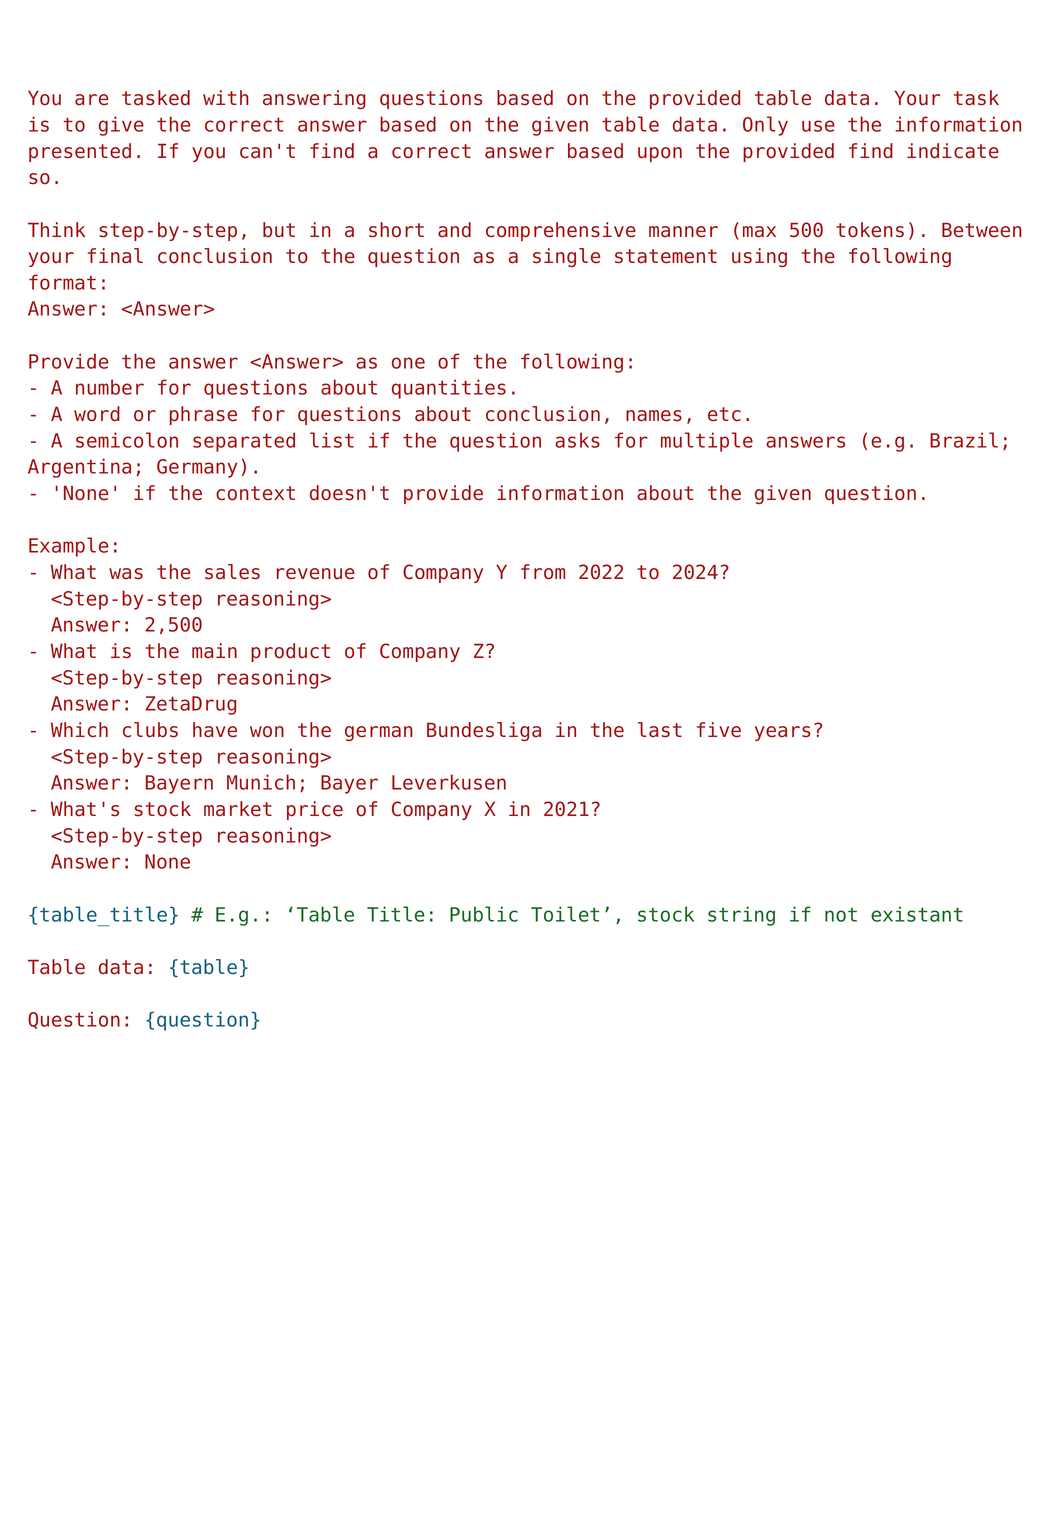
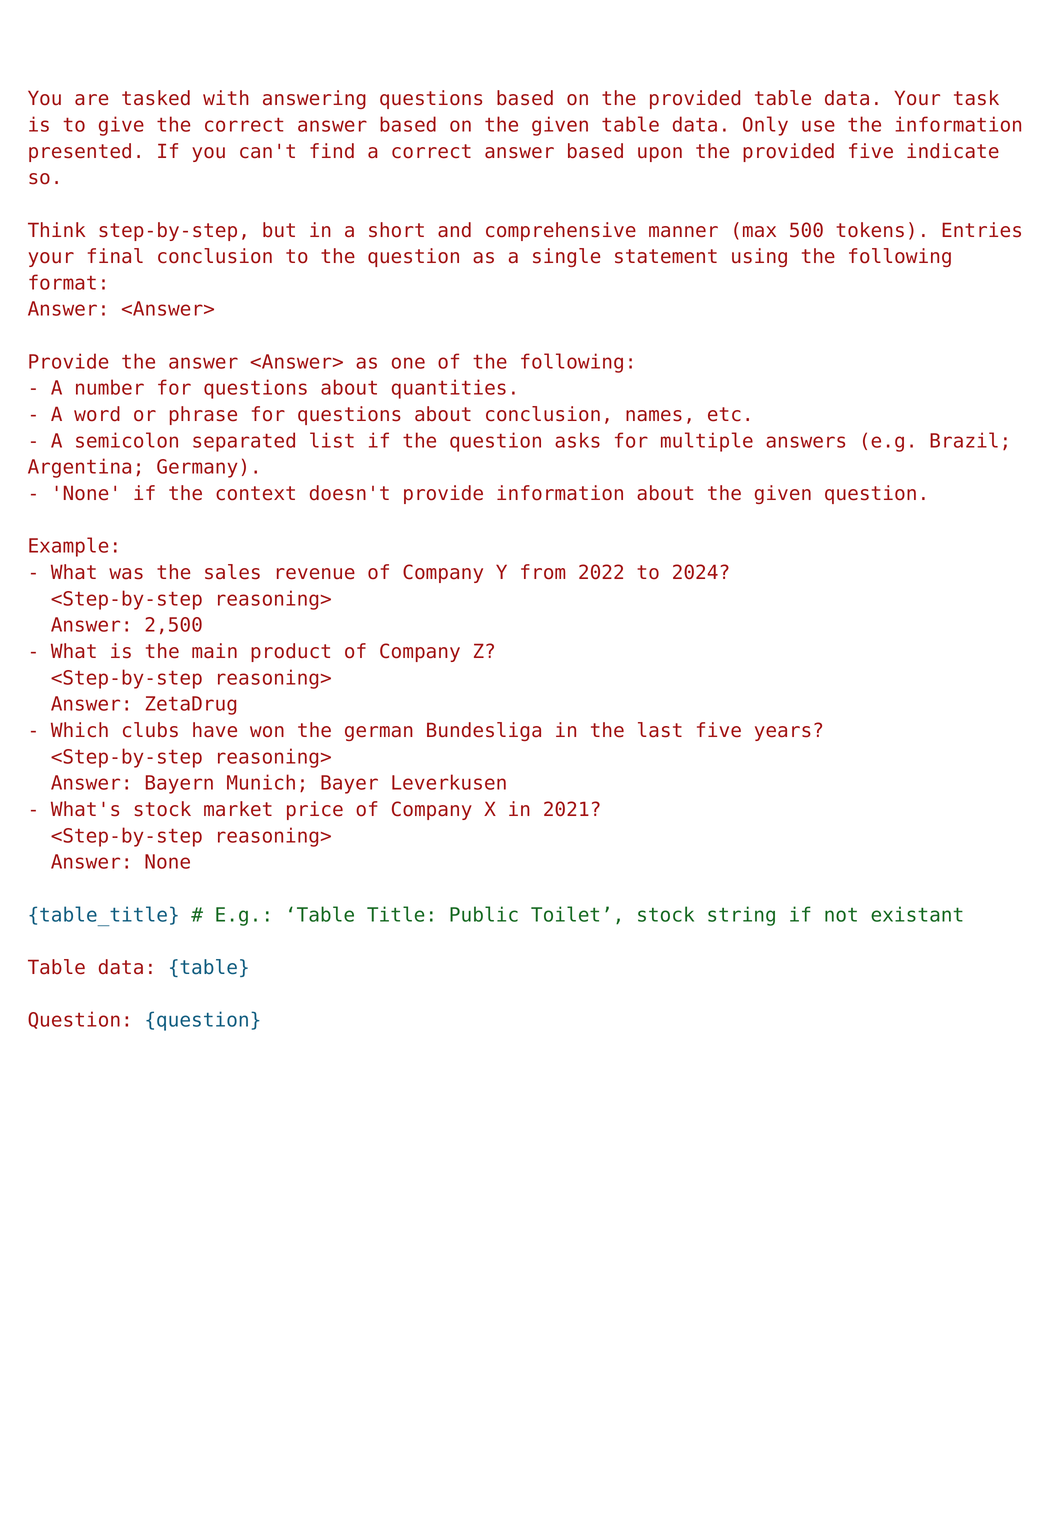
provided find: find -> five
Between: Between -> Entries
